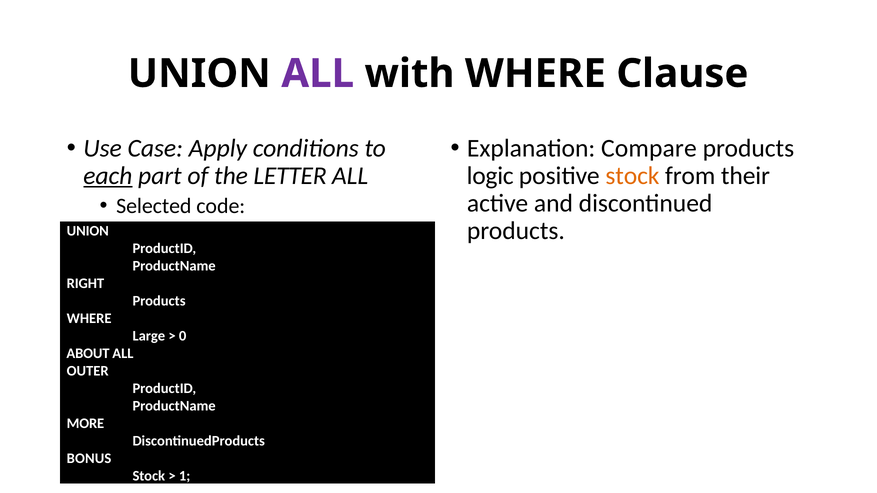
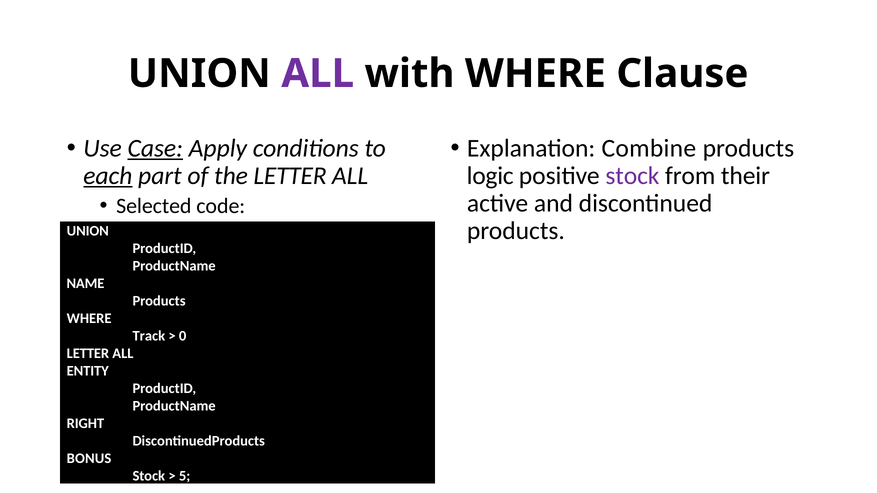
Case underline: none -> present
Compare: Compare -> Combine
stock at (632, 176) colour: orange -> purple
RIGHT: RIGHT -> NAME
Large: Large -> Track
ABOUT at (88, 354): ABOUT -> LETTER
OUTER: OUTER -> ENTITY
MORE: MORE -> RIGHT
1: 1 -> 5
